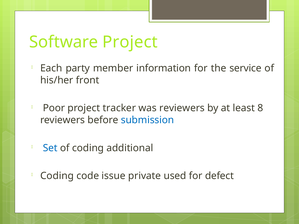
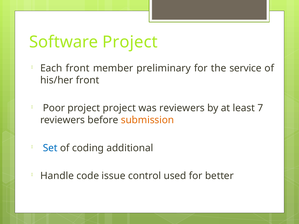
Each party: party -> front
information: information -> preliminary
project tracker: tracker -> project
8: 8 -> 7
submission colour: blue -> orange
Coding at (57, 176): Coding -> Handle
private: private -> control
defect: defect -> better
